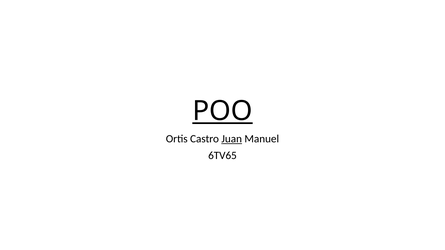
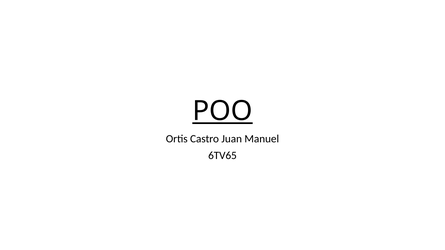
Juan underline: present -> none
